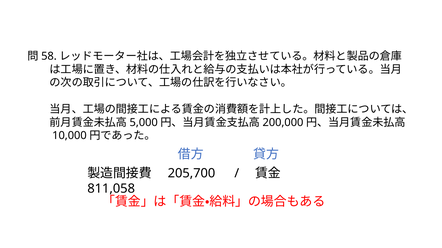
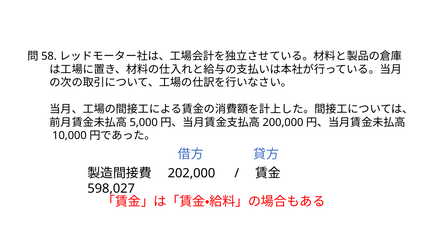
205,700: 205,700 -> 202,000
811,058: 811,058 -> 598,027
